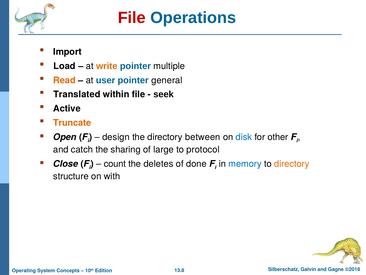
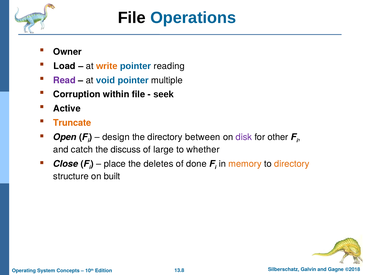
File at (132, 18) colour: red -> black
Import: Import -> Owner
multiple: multiple -> reading
Read colour: orange -> purple
user: user -> void
general: general -> multiple
Translated: Translated -> Corruption
disk colour: blue -> purple
sharing: sharing -> discuss
protocol: protocol -> whether
count: count -> place
memory colour: blue -> orange
with: with -> built
